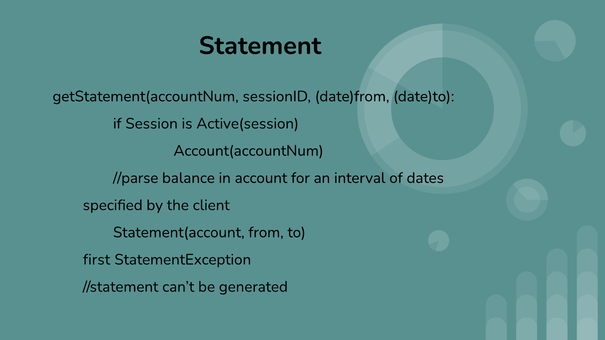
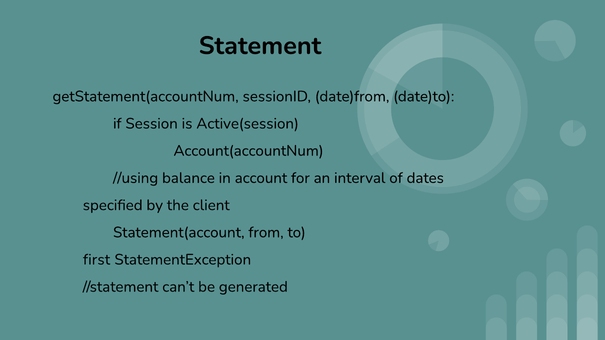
//parse: //parse -> //using
